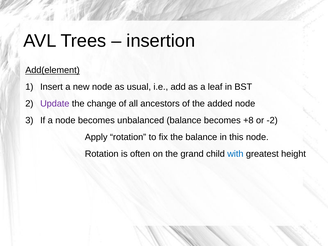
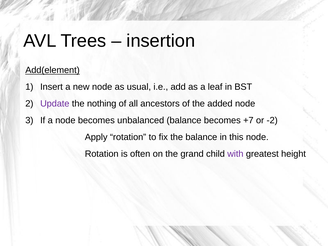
change: change -> nothing
+8: +8 -> +7
with colour: blue -> purple
